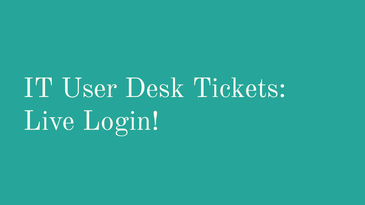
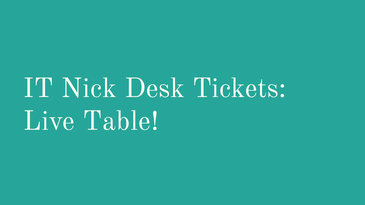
User: User -> Nick
Login: Login -> Table
